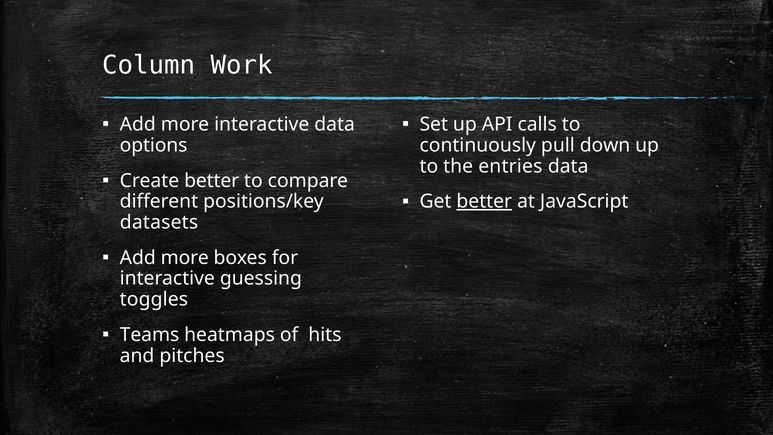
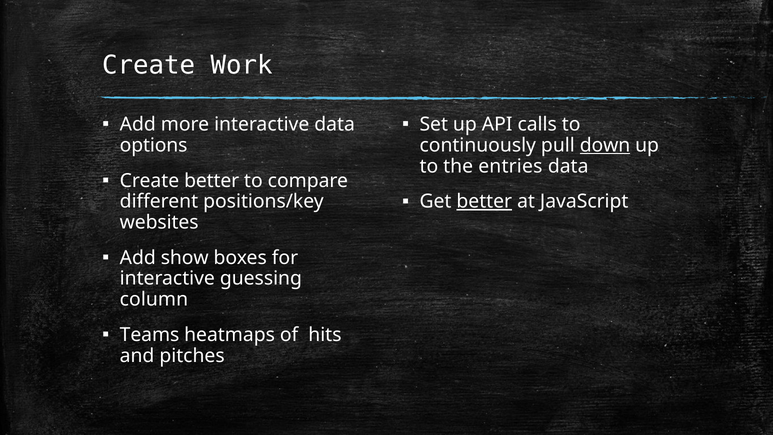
Column at (149, 65): Column -> Create
down underline: none -> present
datasets: datasets -> websites
more at (185, 258): more -> show
toggles: toggles -> column
